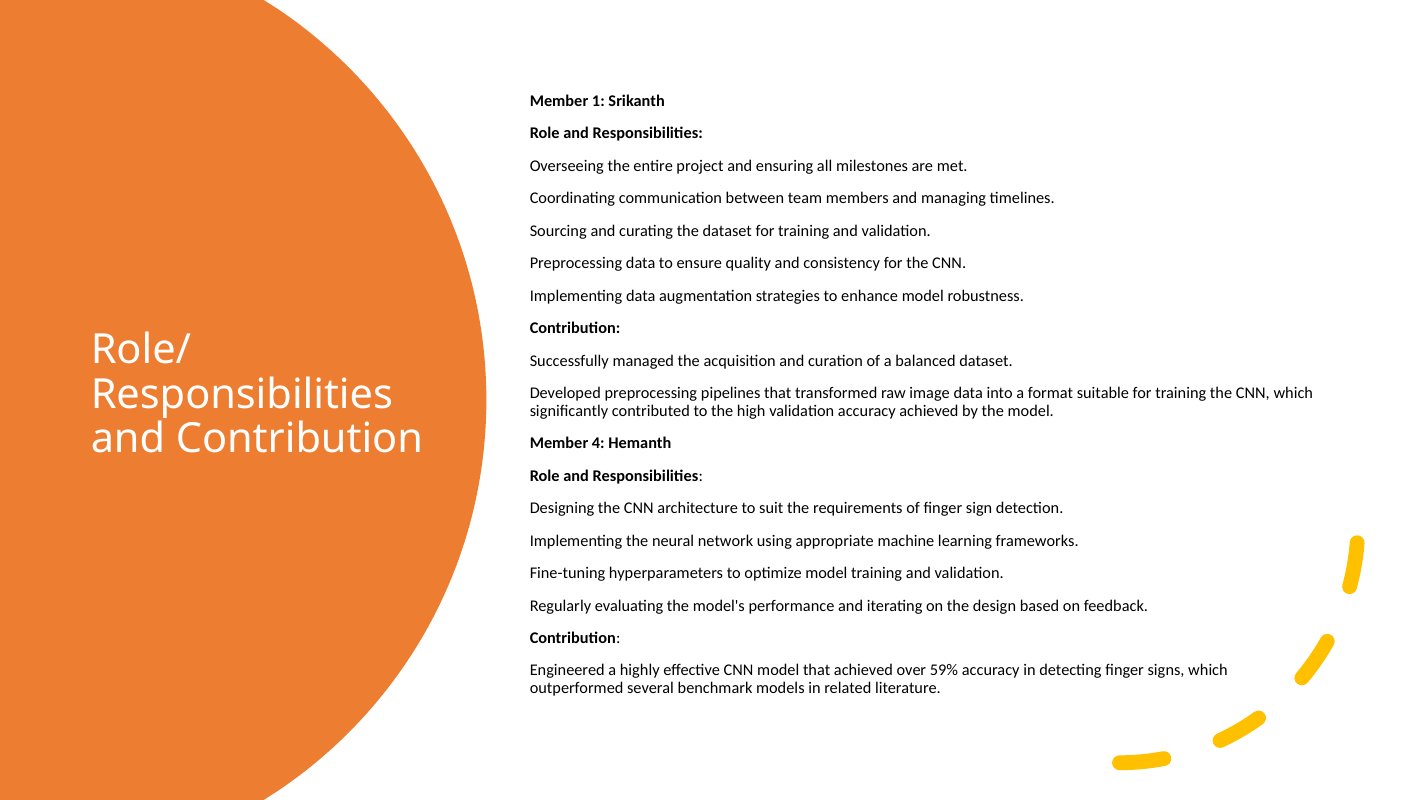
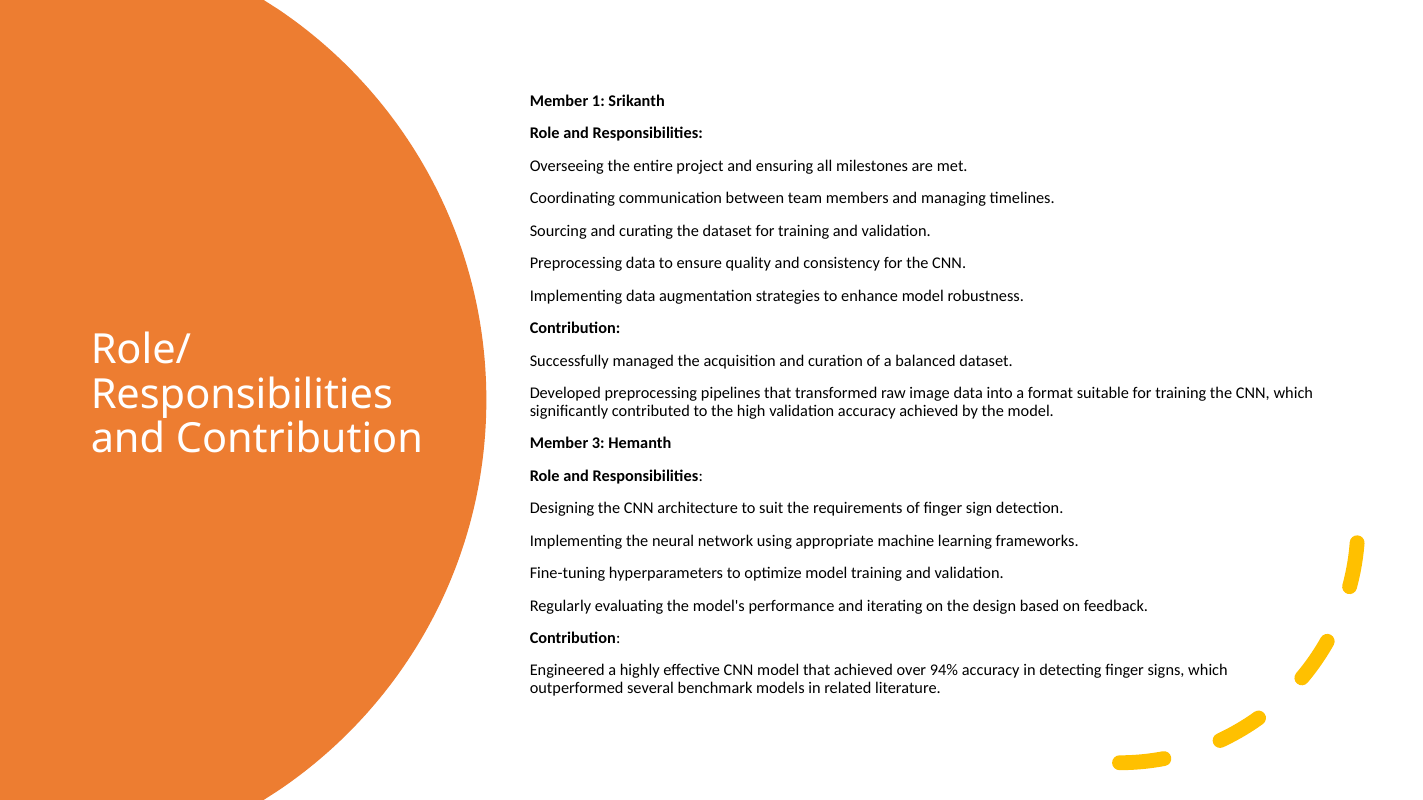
4: 4 -> 3
59%: 59% -> 94%
